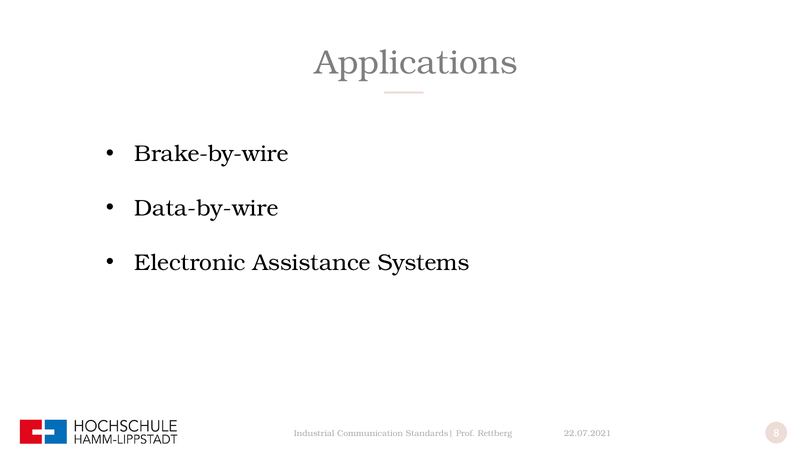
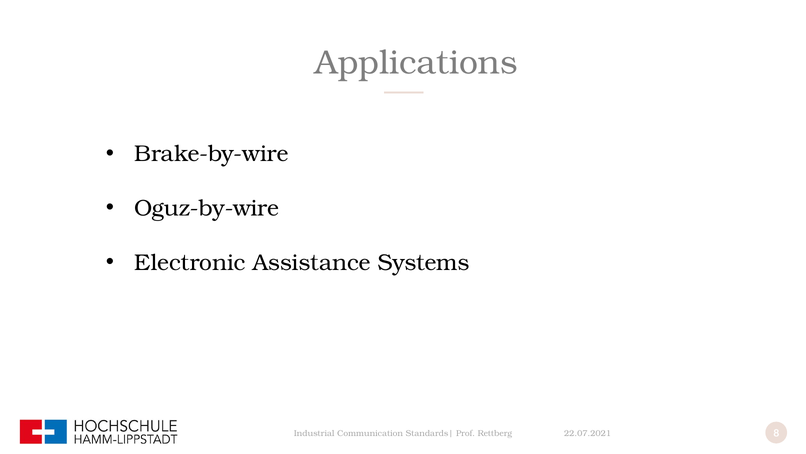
Data-by-wire: Data-by-wire -> Oguz-by-wire
